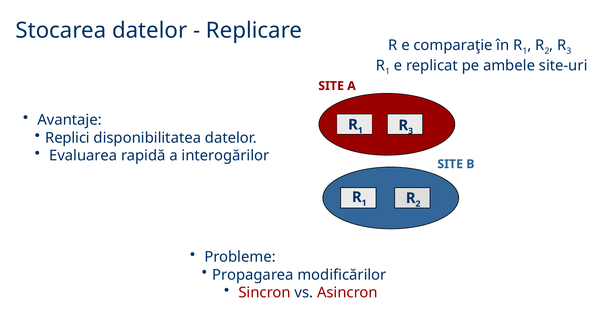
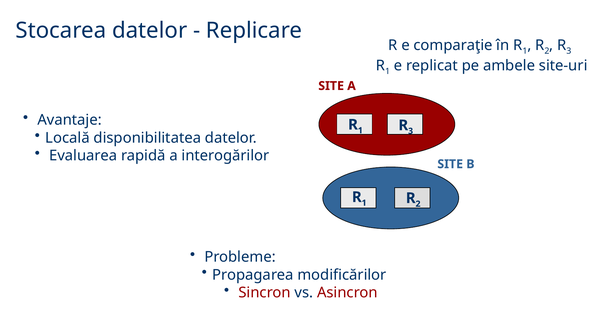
Replici: Replici -> Locală
